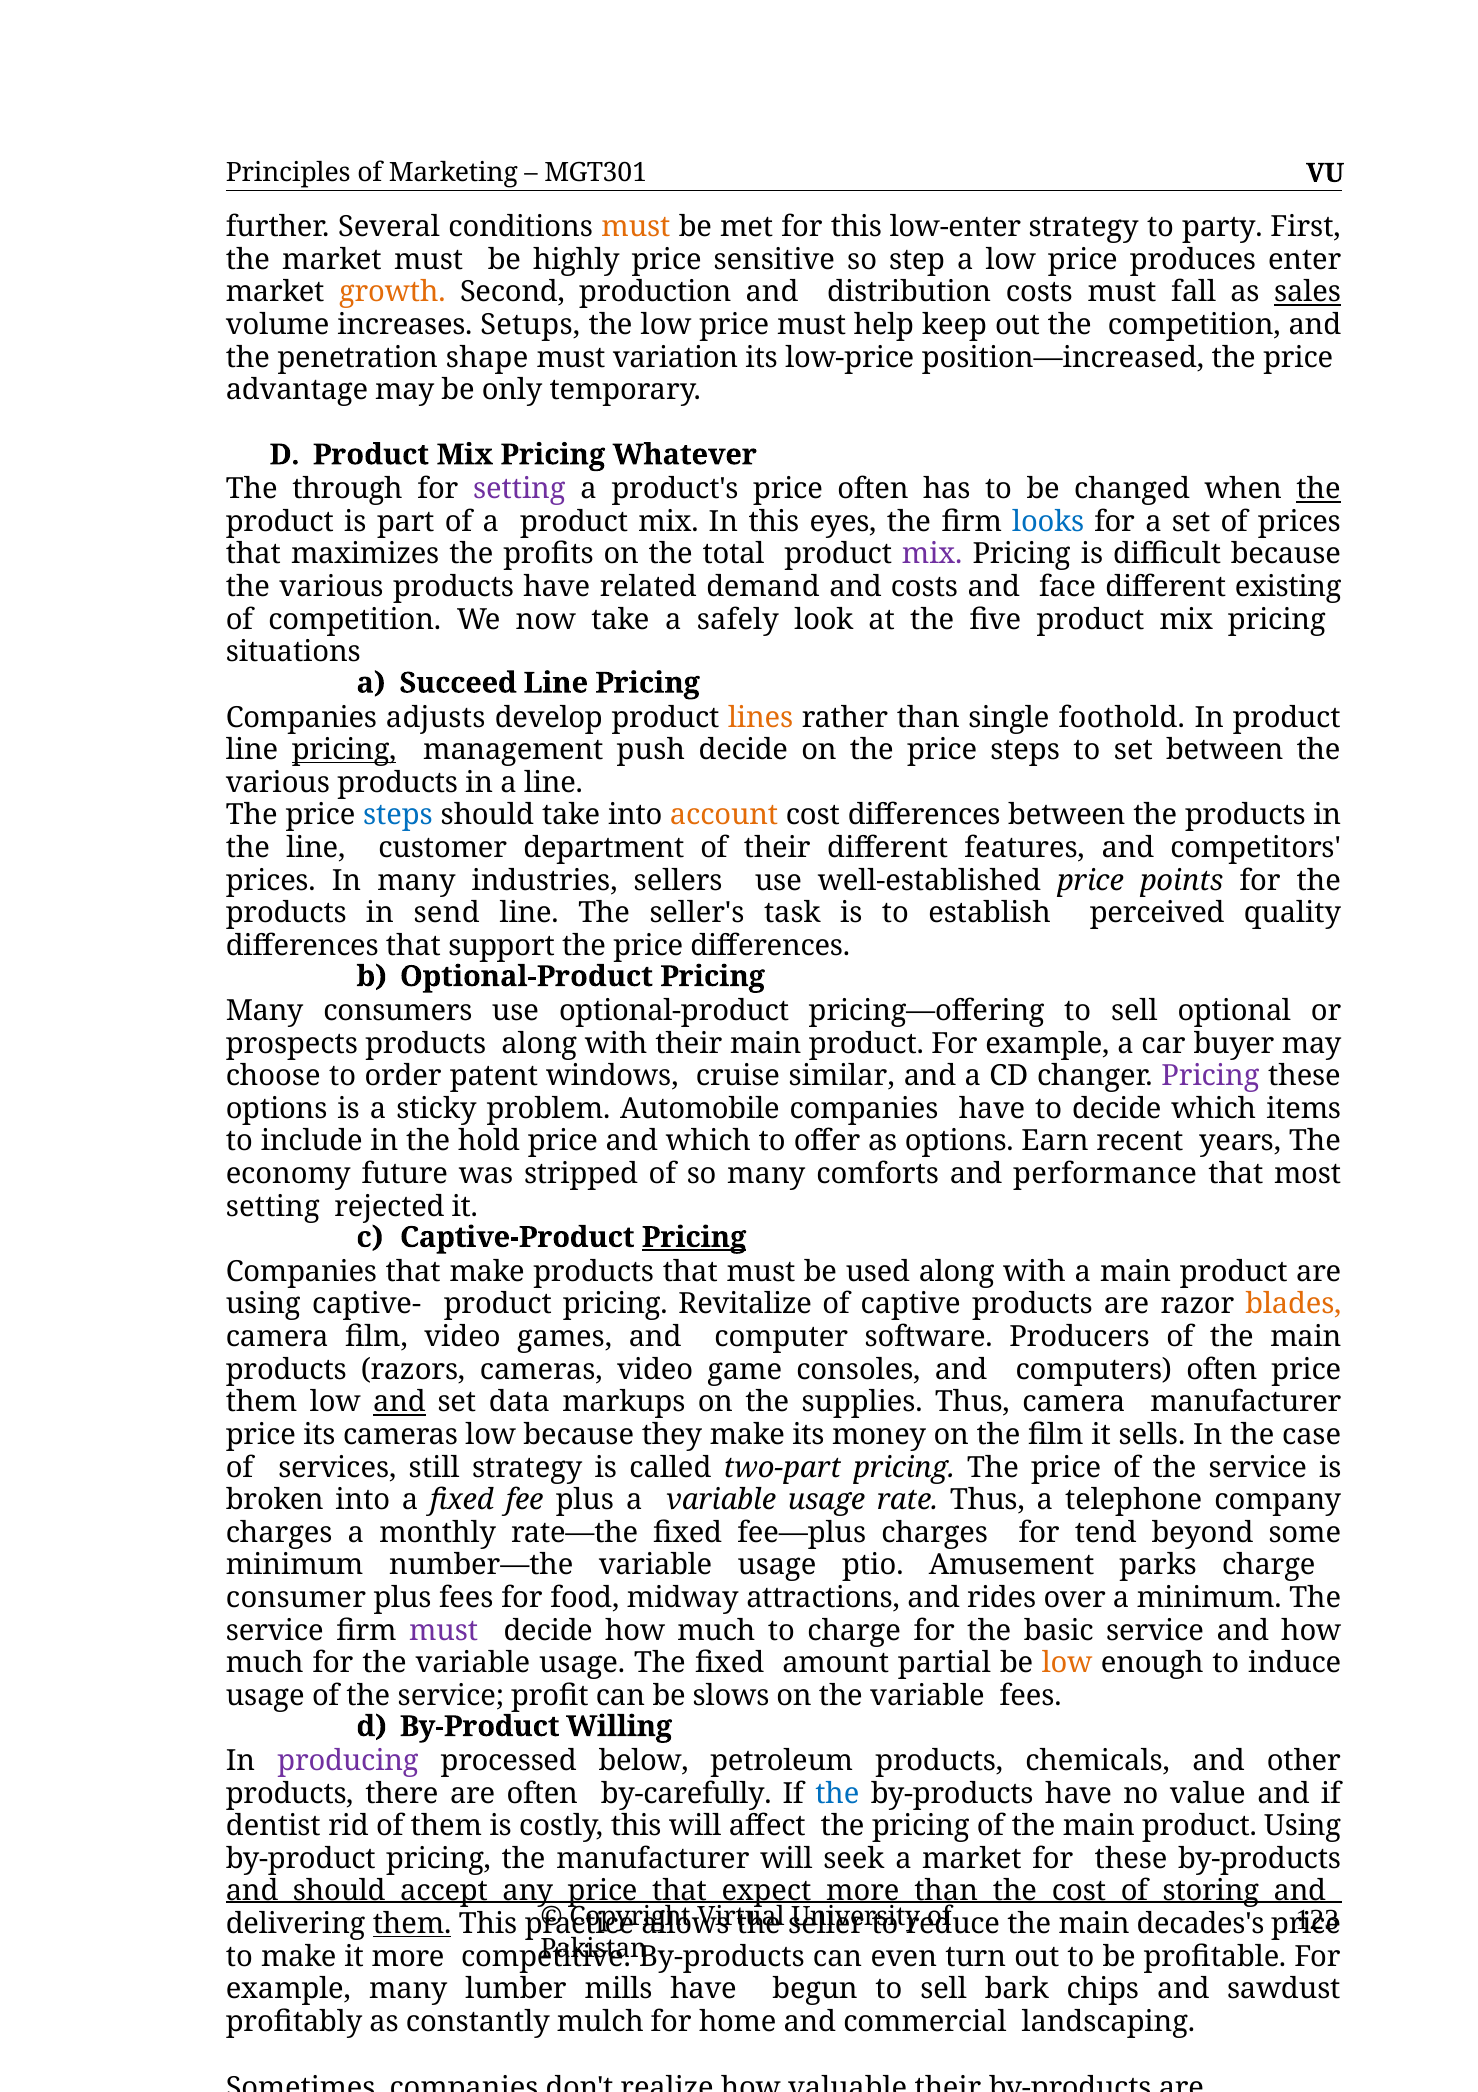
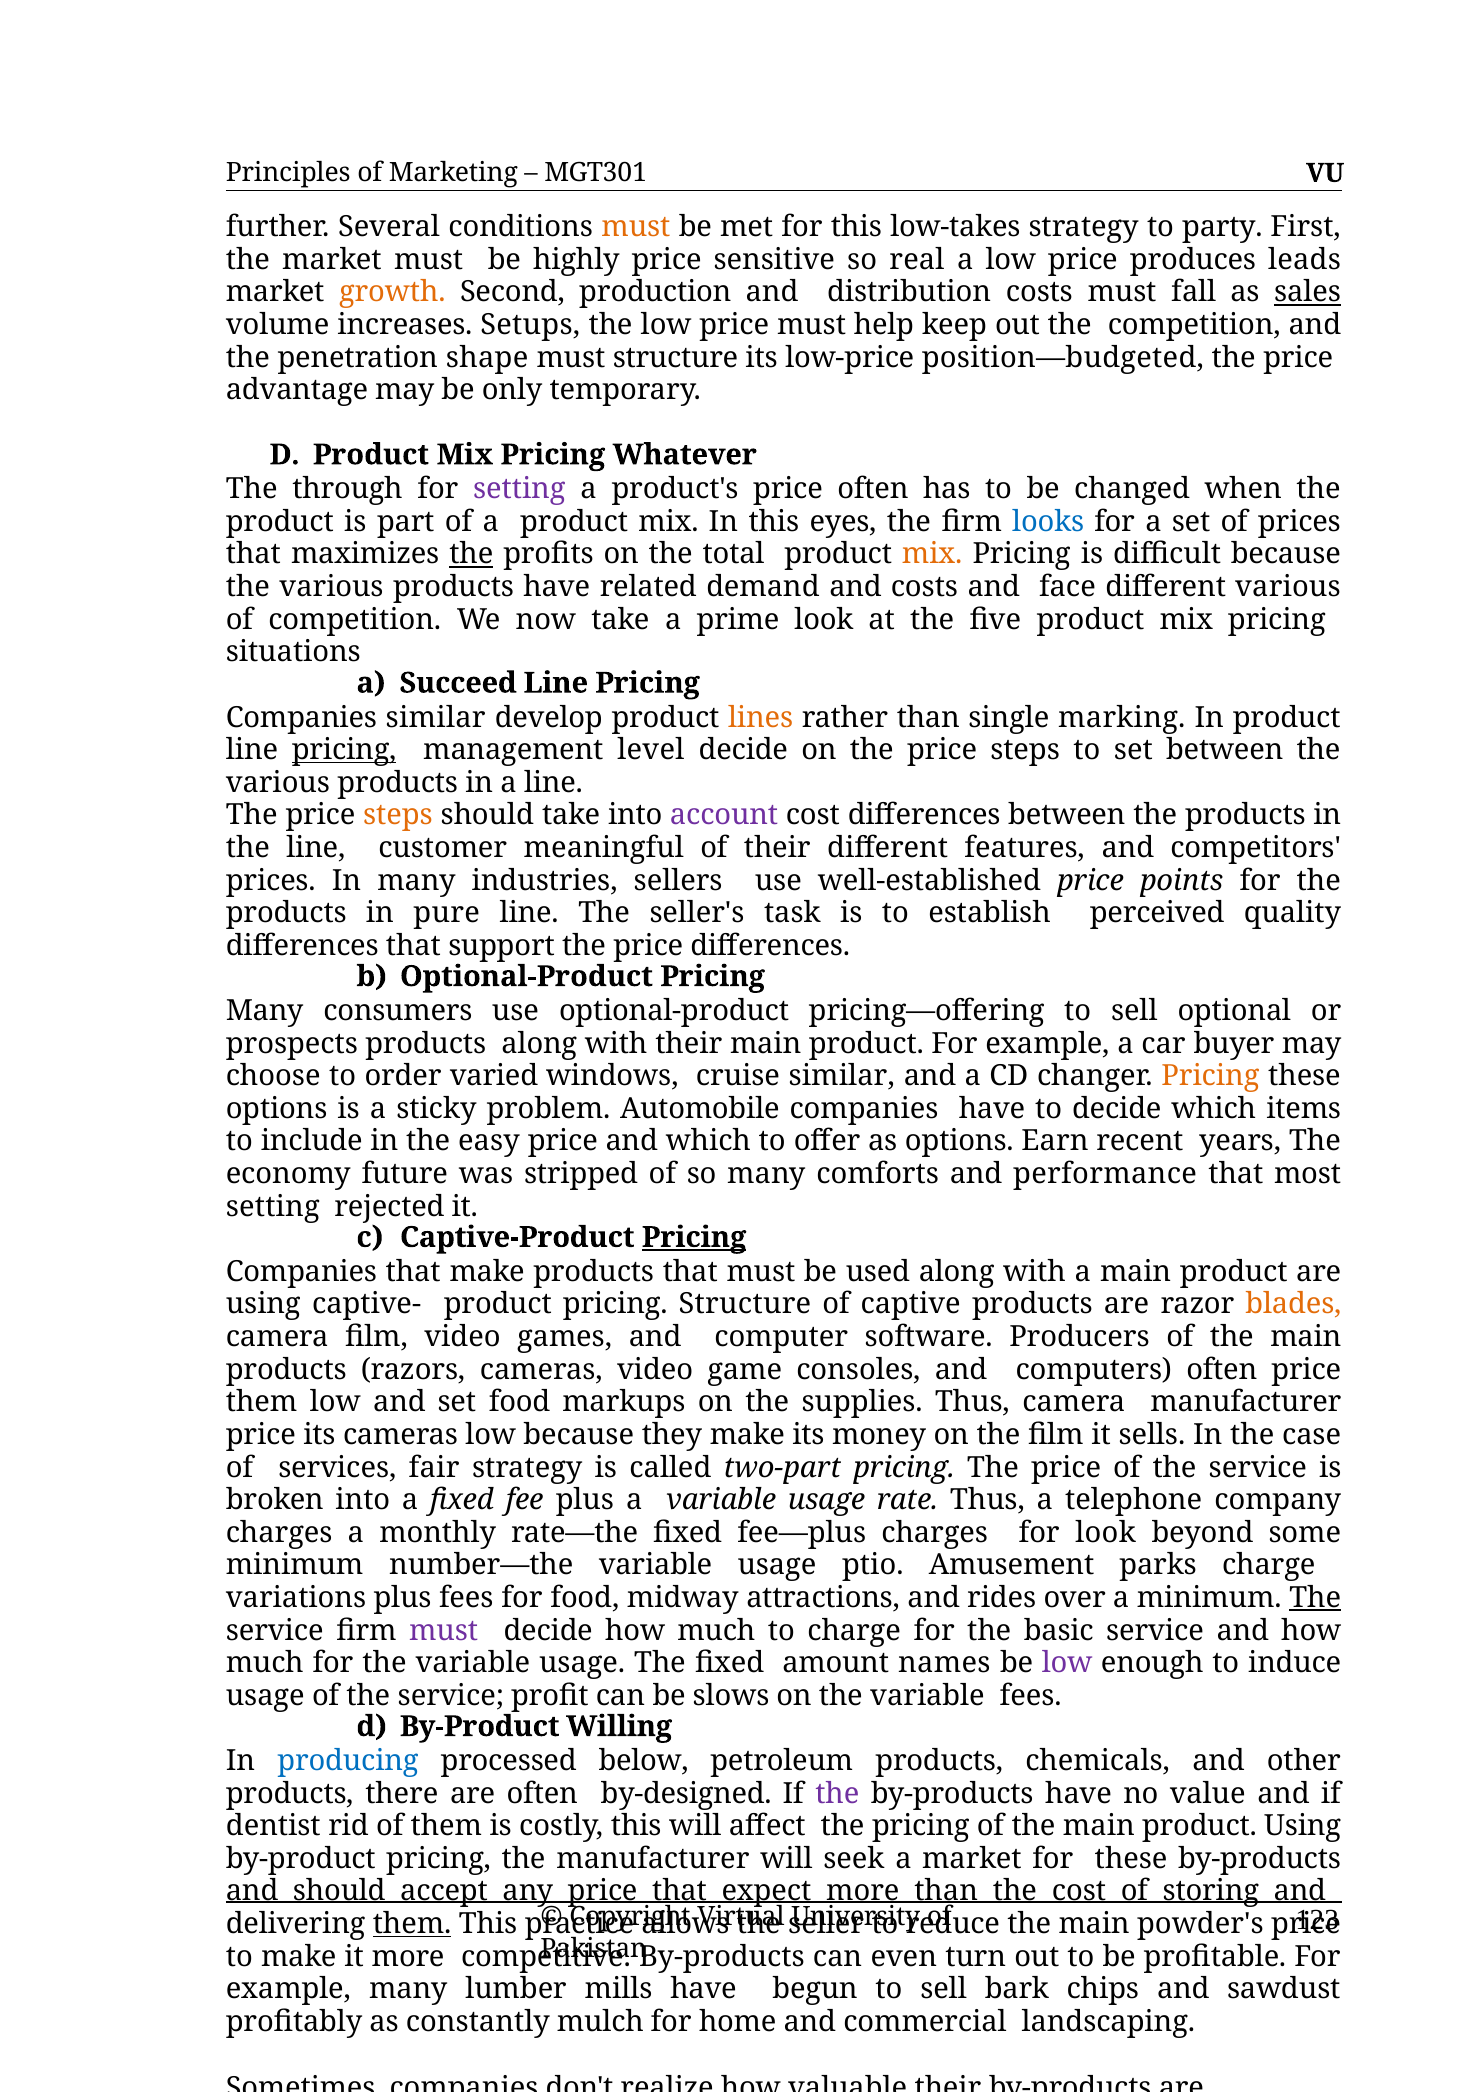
low-enter: low-enter -> low-takes
step: step -> real
enter: enter -> leads
must variation: variation -> structure
position—increased: position—increased -> position—budgeted
the at (1319, 489) underline: present -> none
the at (471, 554) underline: none -> present
mix at (932, 554) colour: purple -> orange
different existing: existing -> various
safely: safely -> prime
Companies adjusts: adjusts -> similar
foothold: foothold -> marking
push: push -> level
steps at (398, 815) colour: blue -> orange
account colour: orange -> purple
department: department -> meaningful
send: send -> pure
patent: patent -> varied
Pricing at (1210, 1076) colour: purple -> orange
hold: hold -> easy
pricing Revitalize: Revitalize -> Structure
and at (399, 1402) underline: present -> none
set data: data -> food
still: still -> fair
for tend: tend -> look
consumer: consumer -> variations
The at (1315, 1598) underline: none -> present
partial: partial -> names
low at (1067, 1663) colour: orange -> purple
producing colour: purple -> blue
by-carefully: by-carefully -> by-designed
the at (837, 1793) colour: blue -> purple
decades's: decades's -> powder's
